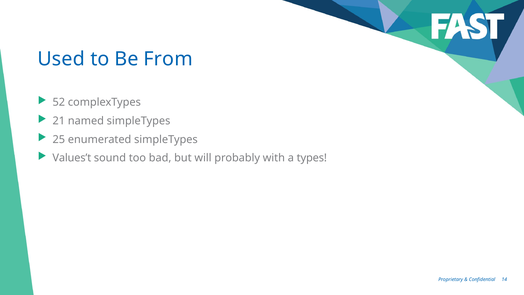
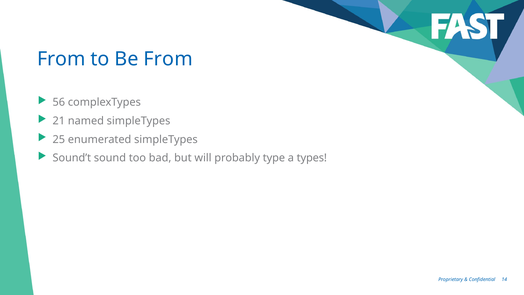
Used at (61, 59): Used -> From
52: 52 -> 56
Values’t: Values’t -> Sound’t
with: with -> type
